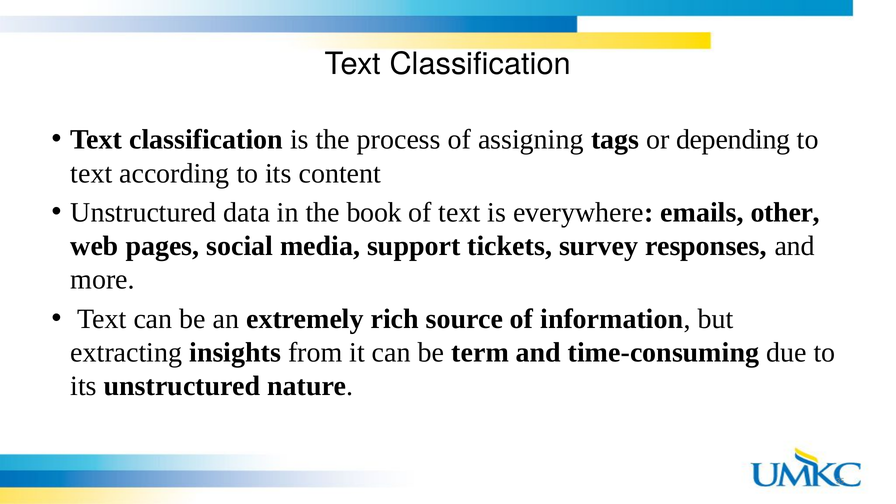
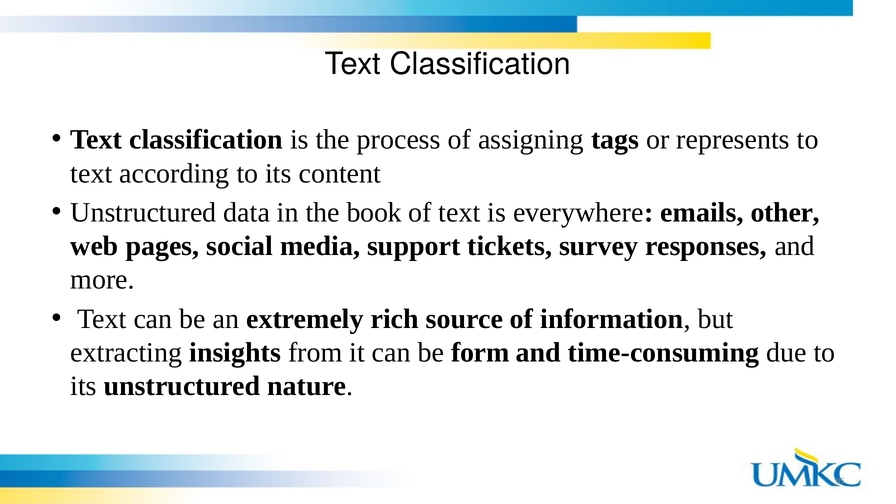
depending: depending -> represents
term: term -> form
